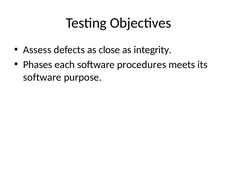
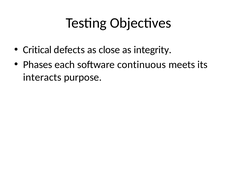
Assess: Assess -> Critical
procedures: procedures -> continuous
software at (42, 77): software -> interacts
